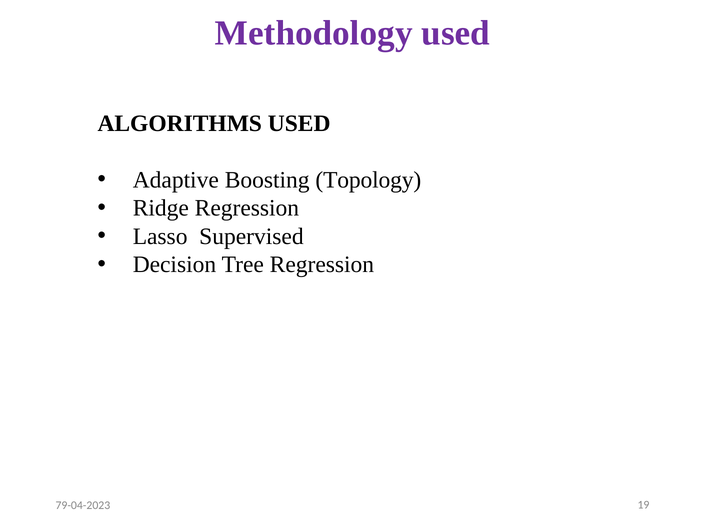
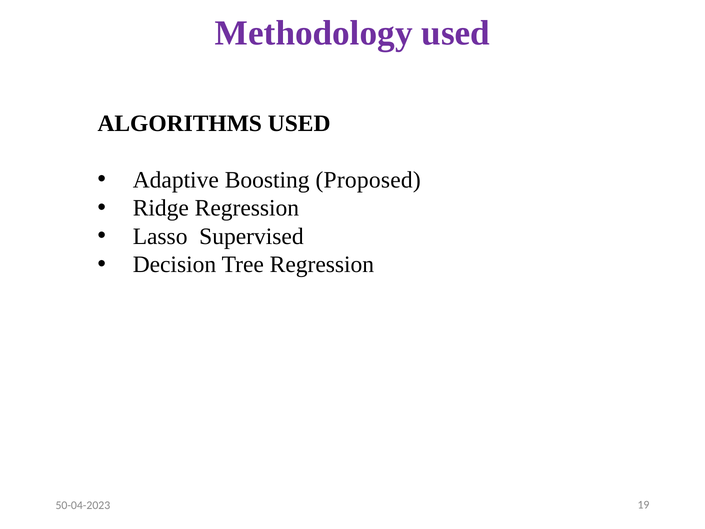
Topology: Topology -> Proposed
79-04-2023: 79-04-2023 -> 50-04-2023
